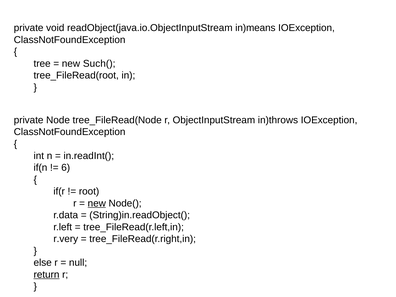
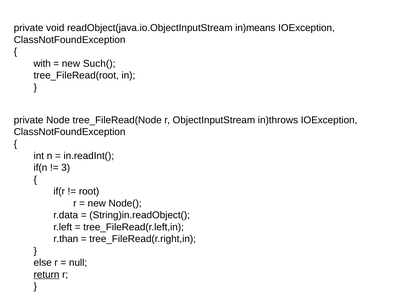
tree: tree -> with
6: 6 -> 3
new at (97, 203) underline: present -> none
r.very: r.very -> r.than
